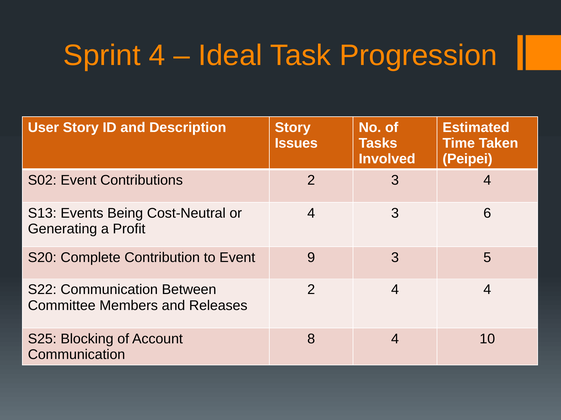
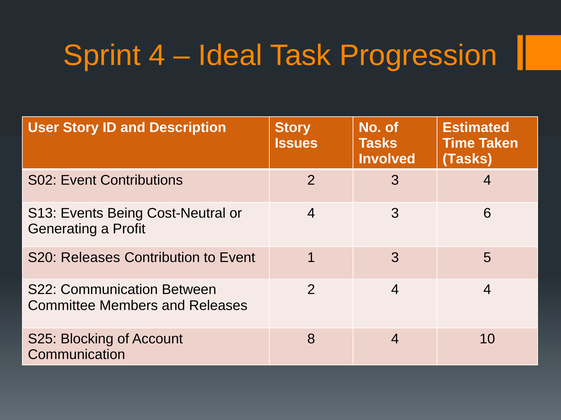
Peipei at (468, 159): Peipei -> Tasks
S20 Complete: Complete -> Releases
9: 9 -> 1
